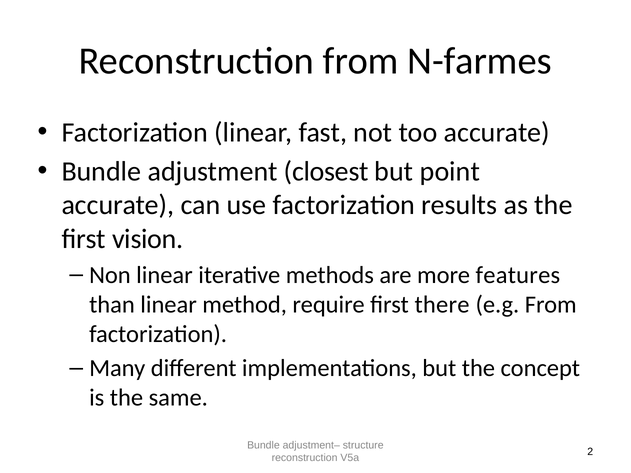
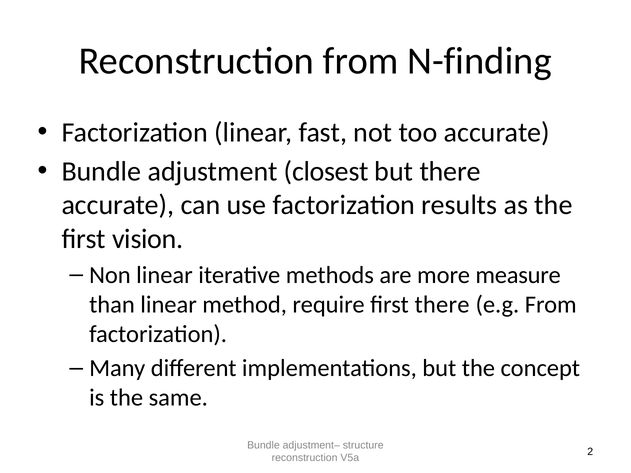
N-farmes: N-farmes -> N-finding
but point: point -> there
features: features -> measure
